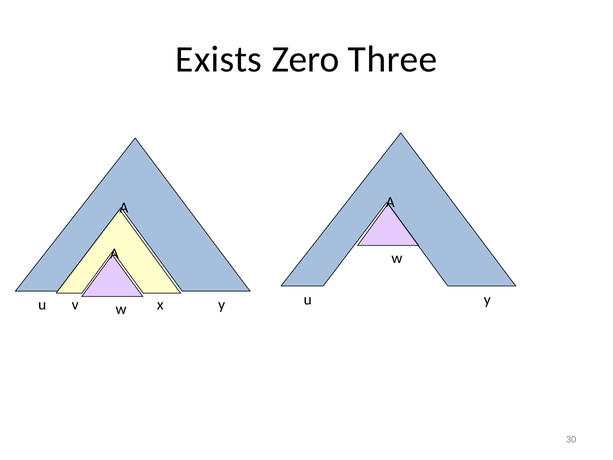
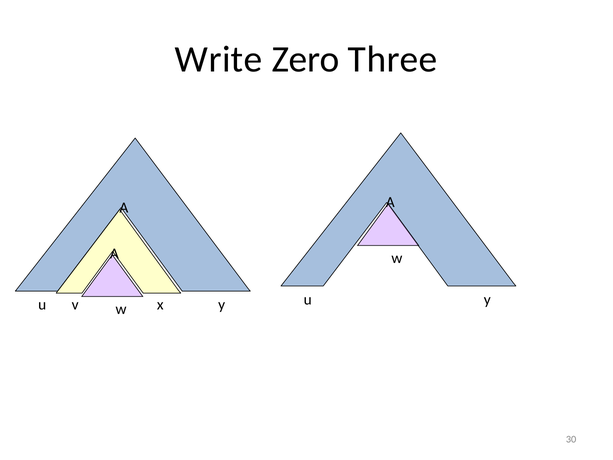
Exists: Exists -> Write
